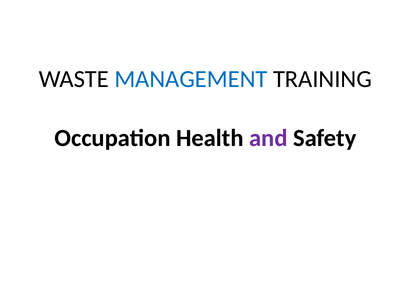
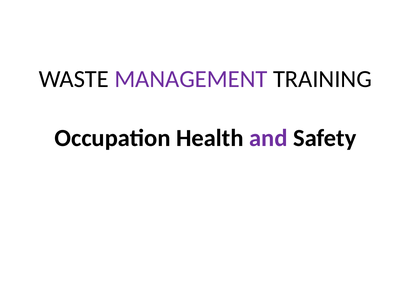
MANAGEMENT colour: blue -> purple
